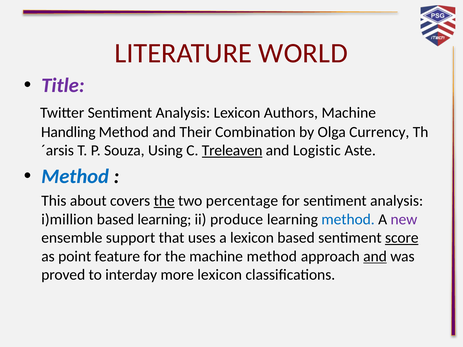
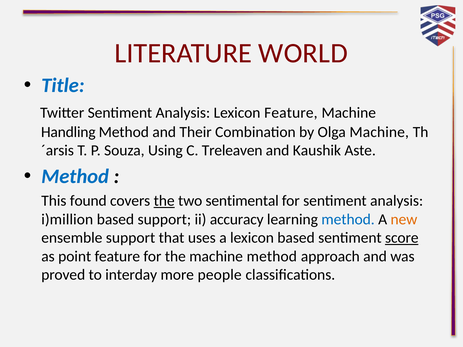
Title colour: purple -> blue
Lexicon Authors: Authors -> Feature
Olga Currency: Currency -> Machine
Treleaven underline: present -> none
Logistic: Logistic -> Kaushik
about: about -> found
percentage: percentage -> sentimental
based learning: learning -> support
produce: produce -> accuracy
new colour: purple -> orange
and at (375, 257) underline: present -> none
more lexicon: lexicon -> people
